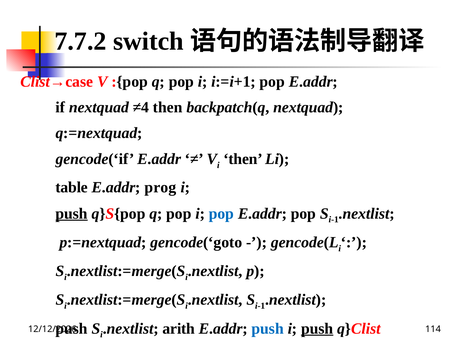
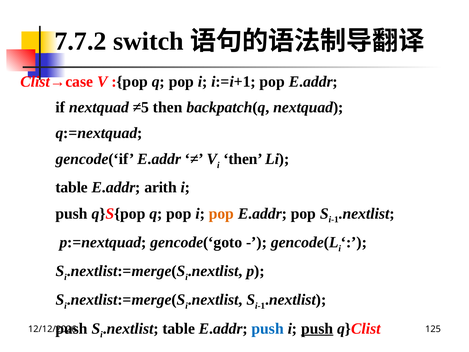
≠4: ≠4 -> ≠5
prog: prog -> arith
push at (72, 213) underline: present -> none
pop at (221, 213) colour: blue -> orange
arith at (179, 328): arith -> table
114: 114 -> 125
